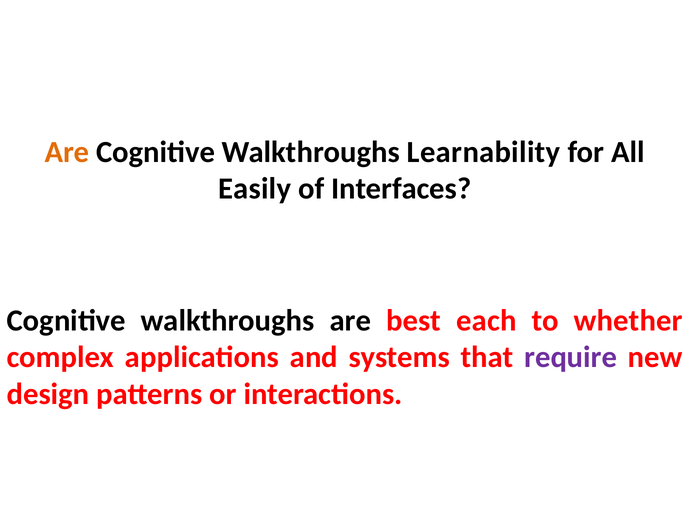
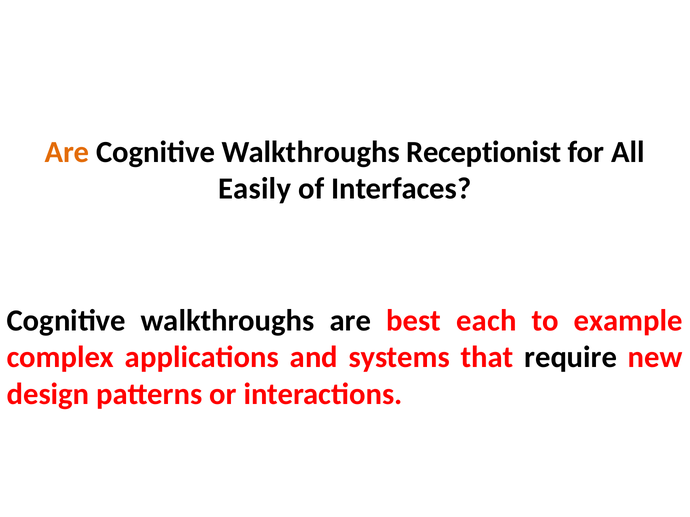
Learnability: Learnability -> Receptionist
whether: whether -> example
require colour: purple -> black
